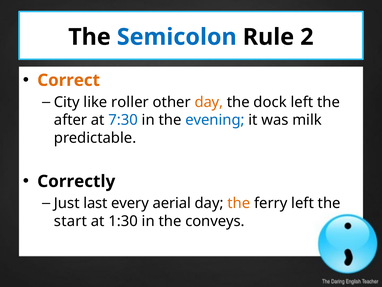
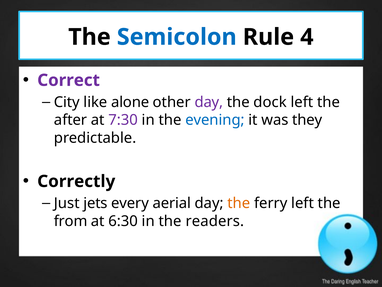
2: 2 -> 4
Correct colour: orange -> purple
roller: roller -> alone
day at (209, 102) colour: orange -> purple
7:30 colour: blue -> purple
milk: milk -> they
last: last -> jets
start: start -> from
1:30: 1:30 -> 6:30
conveys: conveys -> readers
